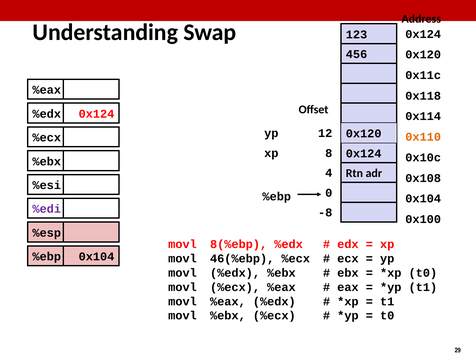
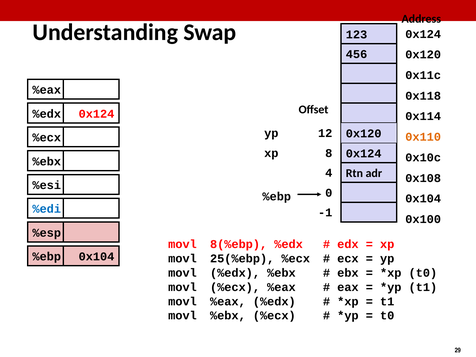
%edi colour: purple -> blue
-8: -8 -> -1
46(%ebp: 46(%ebp -> 25(%ebp
